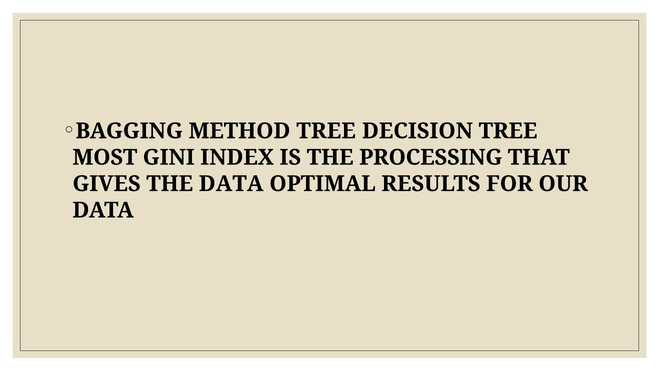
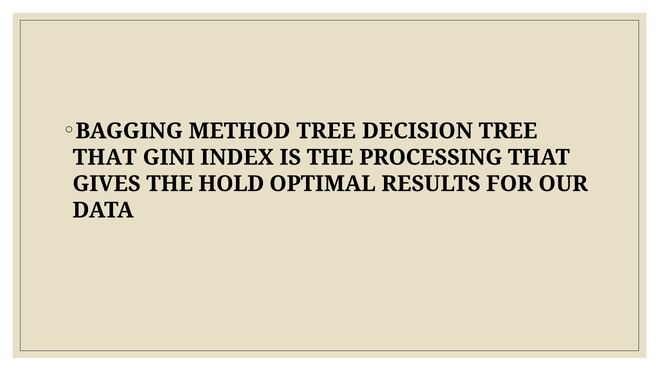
MOST at (105, 157): MOST -> THAT
THE DATA: DATA -> HOLD
